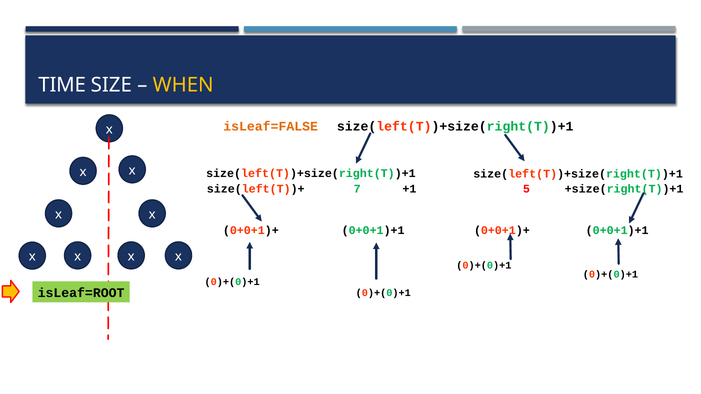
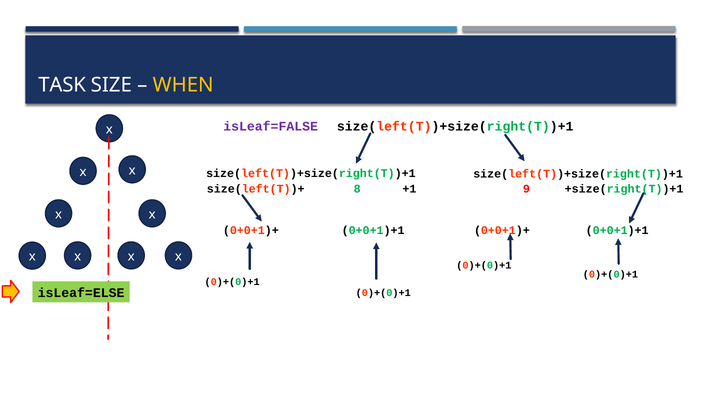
TIME: TIME -> TASK
isLeaf=FALSE colour: orange -> purple
7: 7 -> 8
5: 5 -> 9
isLeaf=ROOT: isLeaf=ROOT -> isLeaf=ELSE
